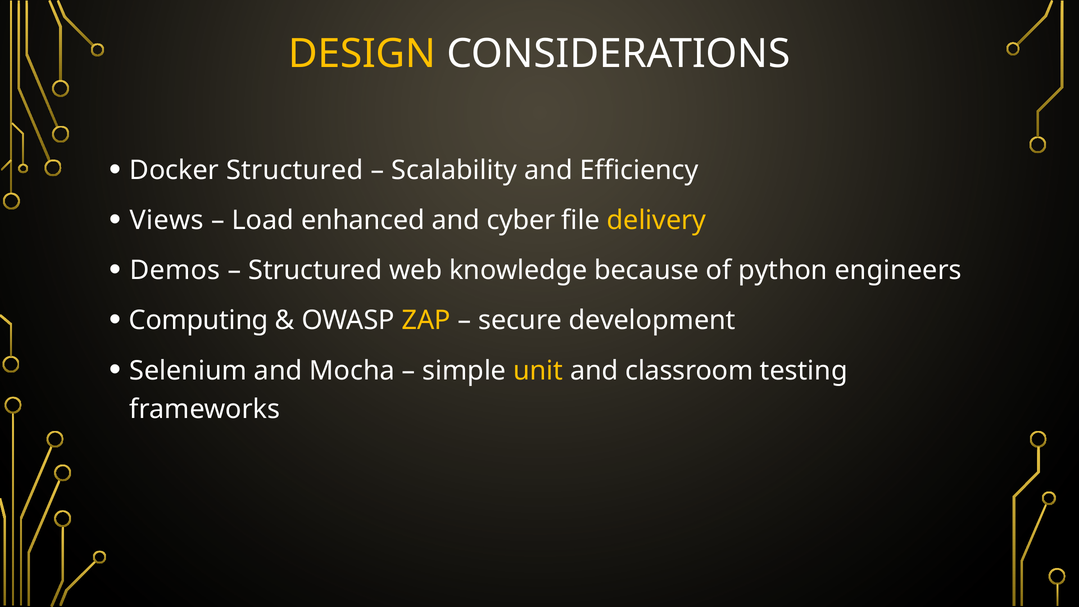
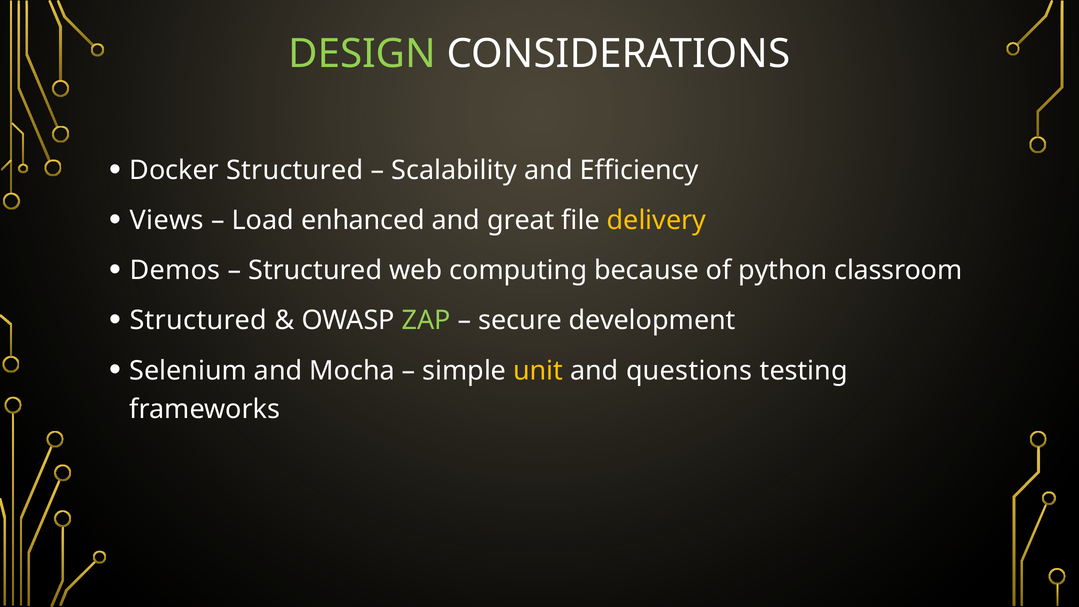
DESIGN colour: yellow -> light green
cyber: cyber -> great
knowledge: knowledge -> computing
engineers: engineers -> classroom
Computing at (199, 320): Computing -> Structured
ZAP colour: yellow -> light green
classroom: classroom -> questions
